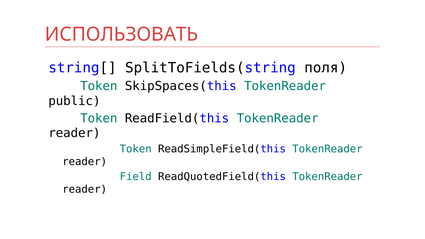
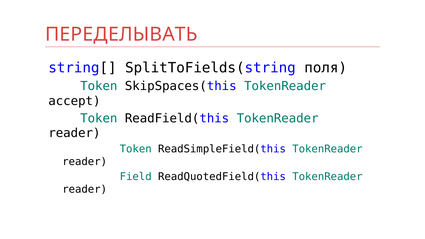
ИСПОЛЬЗОВАТЬ: ИСПОЛЬЗОВАТЬ -> ПЕРЕДЕЛЫВАТЬ
public: public -> accept
